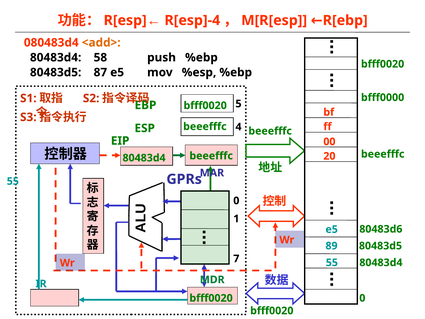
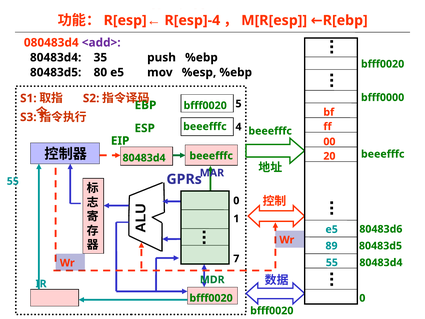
<add> colour: orange -> purple
58: 58 -> 35
87: 87 -> 80
